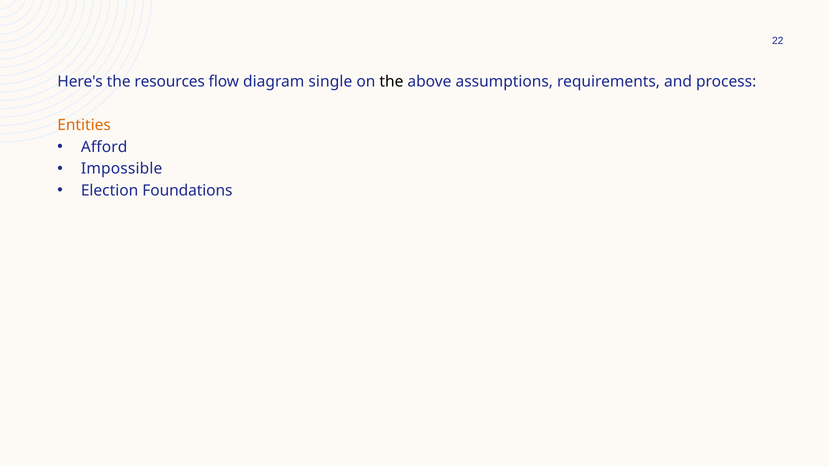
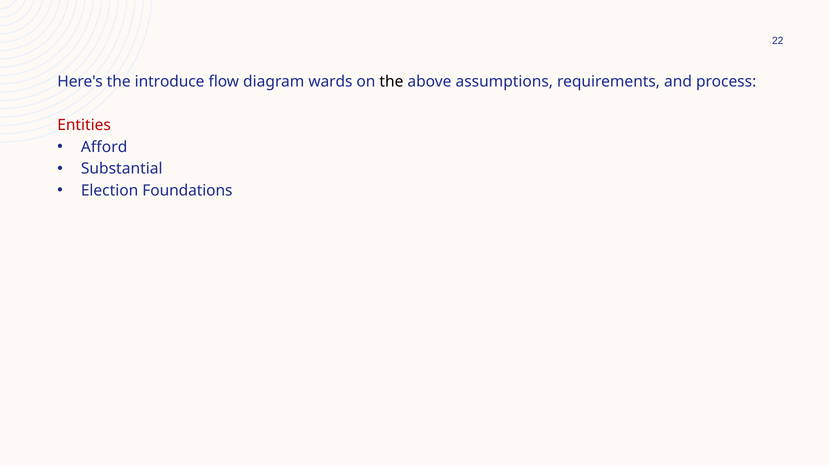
resources: resources -> introduce
single: single -> wards
Entities colour: orange -> red
Impossible: Impossible -> Substantial
